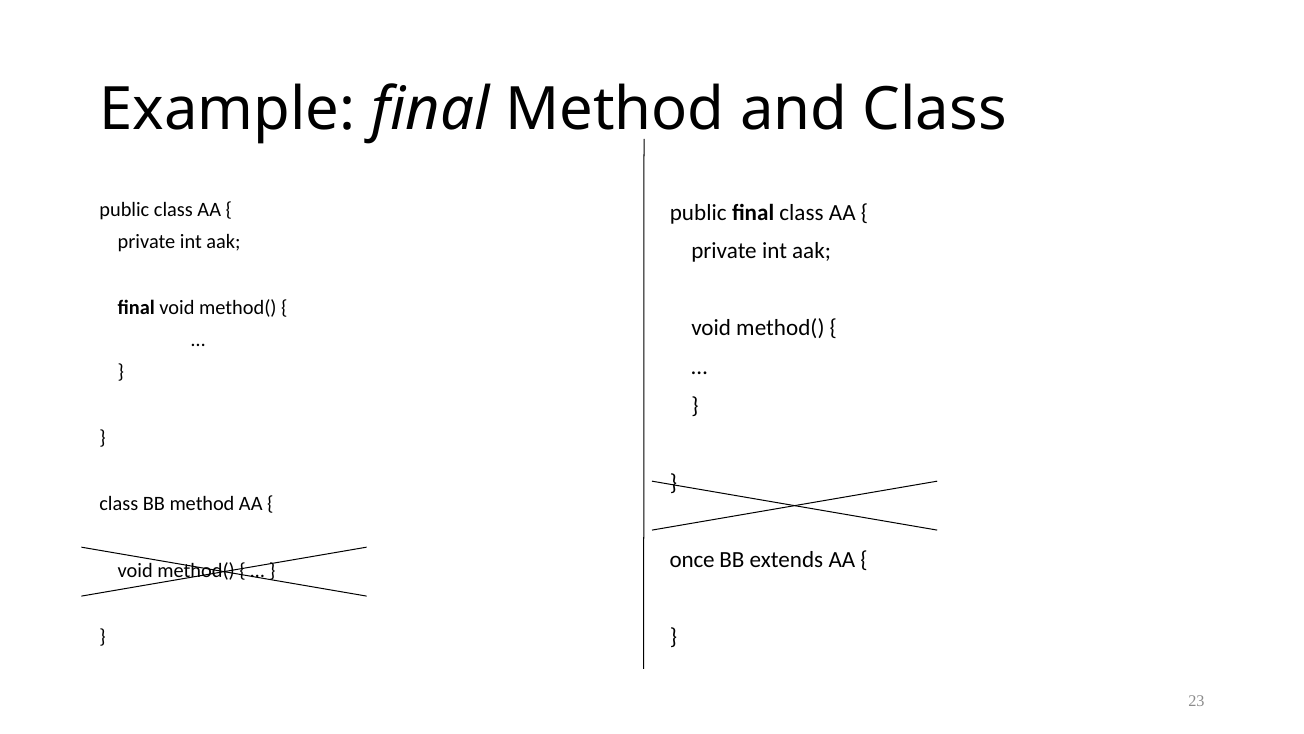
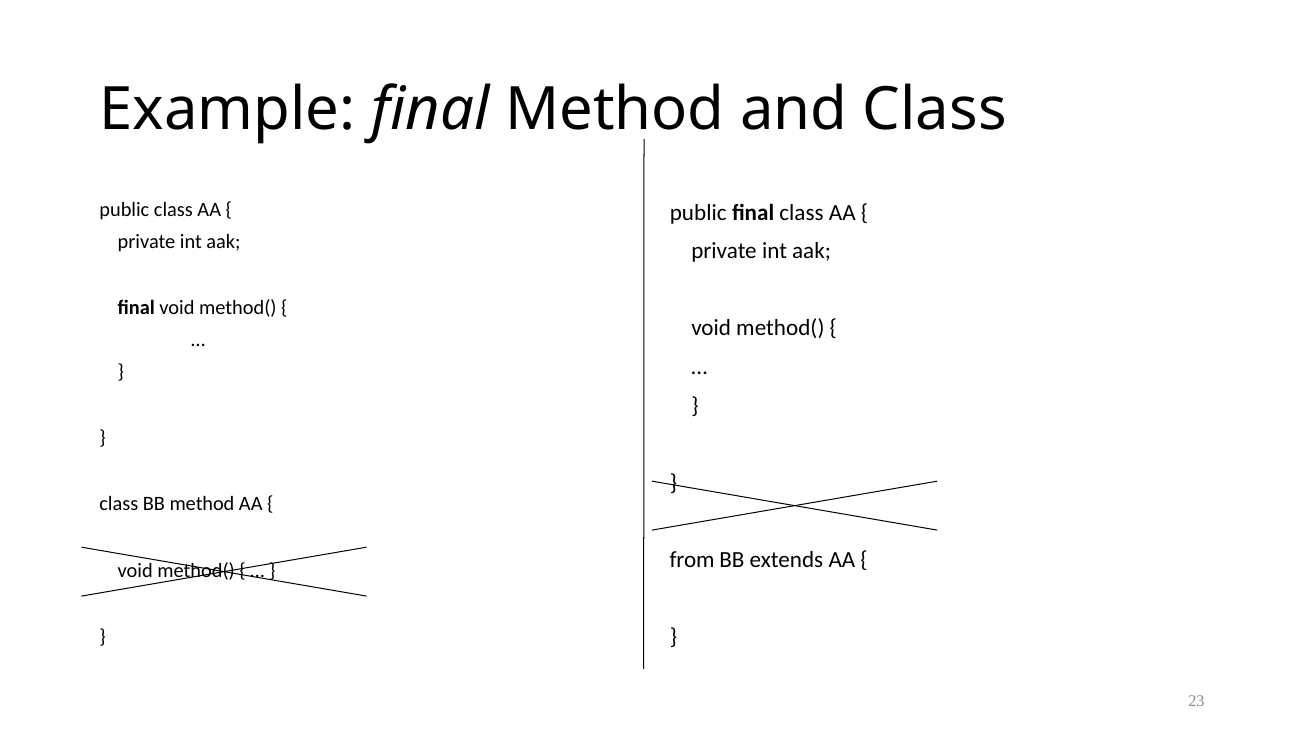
once: once -> from
